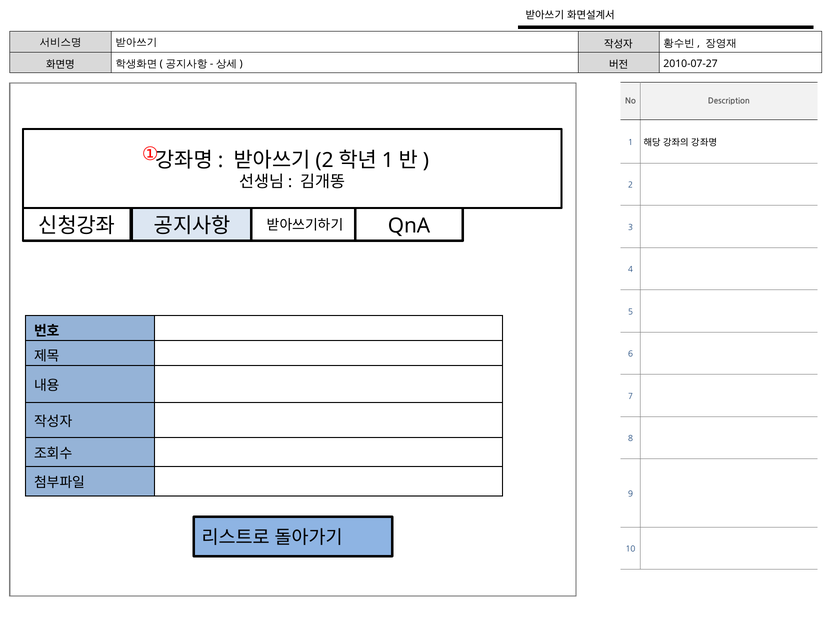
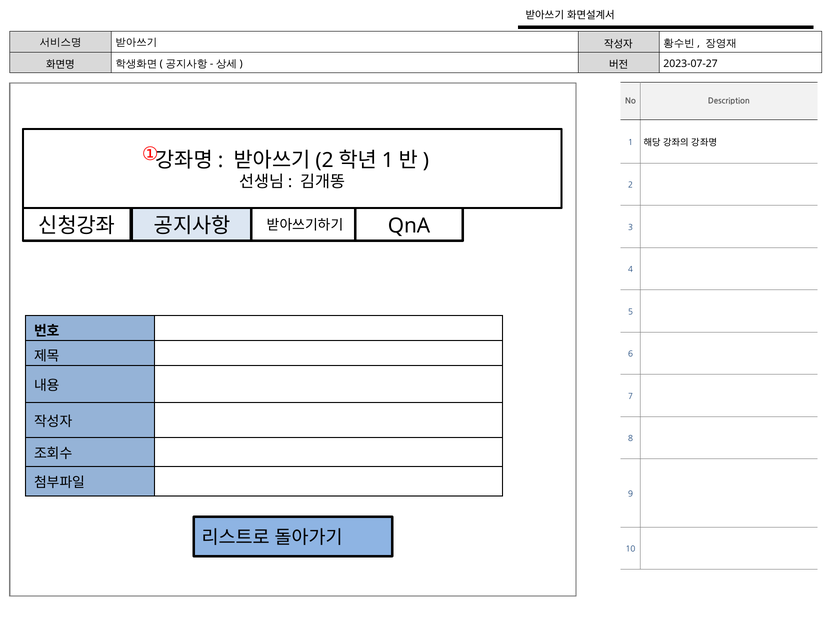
2010-07-27: 2010-07-27 -> 2023-07-27
